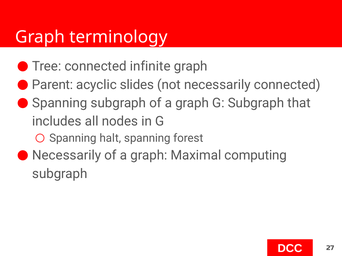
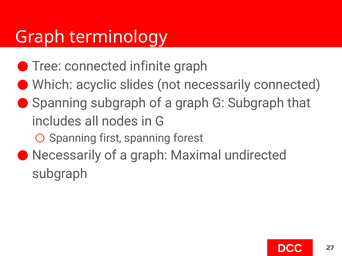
Parent: Parent -> Which
halt: halt -> first
computing: computing -> undirected
